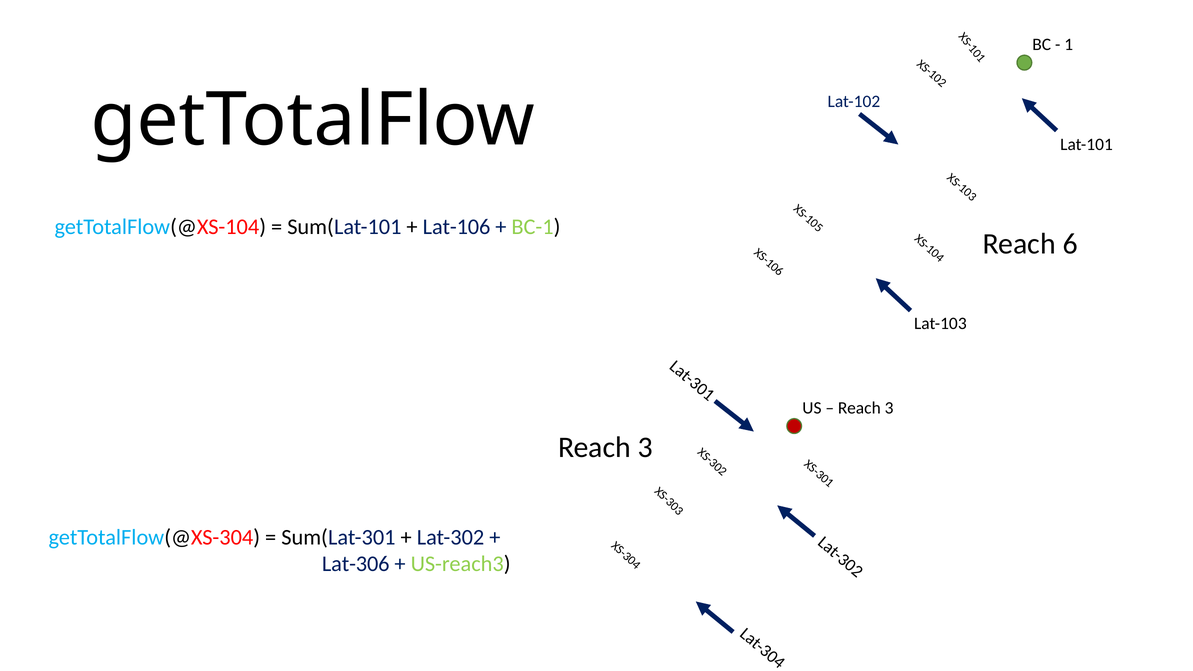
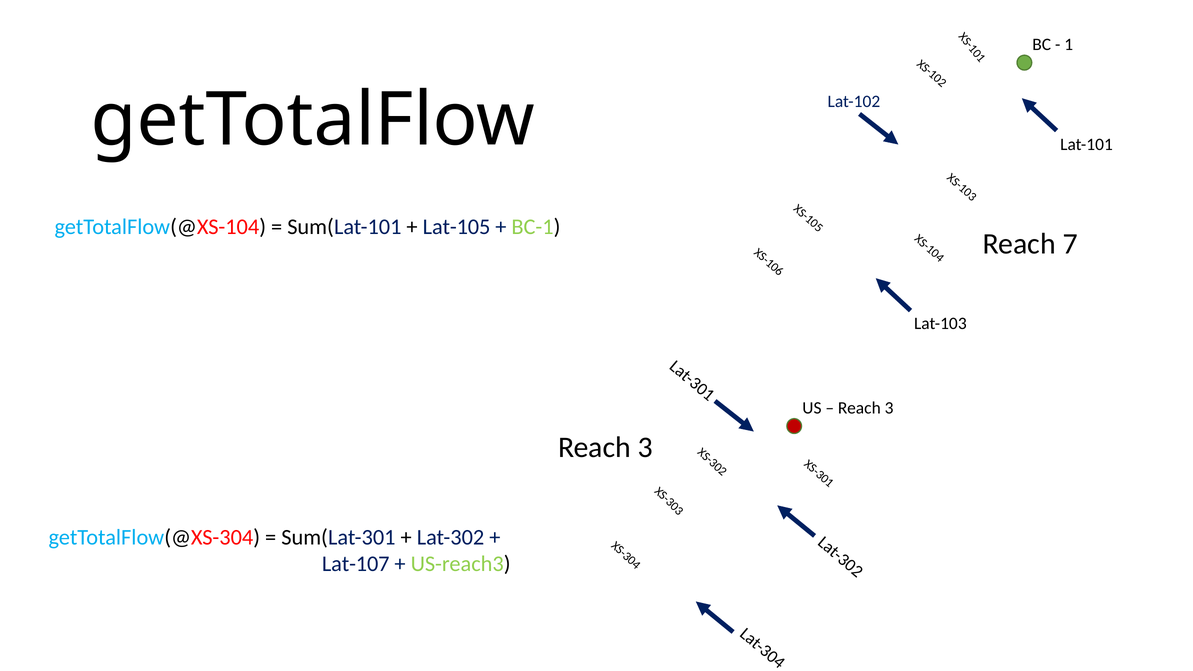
Lat-106: Lat-106 -> Lat-105
Reach 6: 6 -> 7
Lat-306: Lat-306 -> Lat-107
